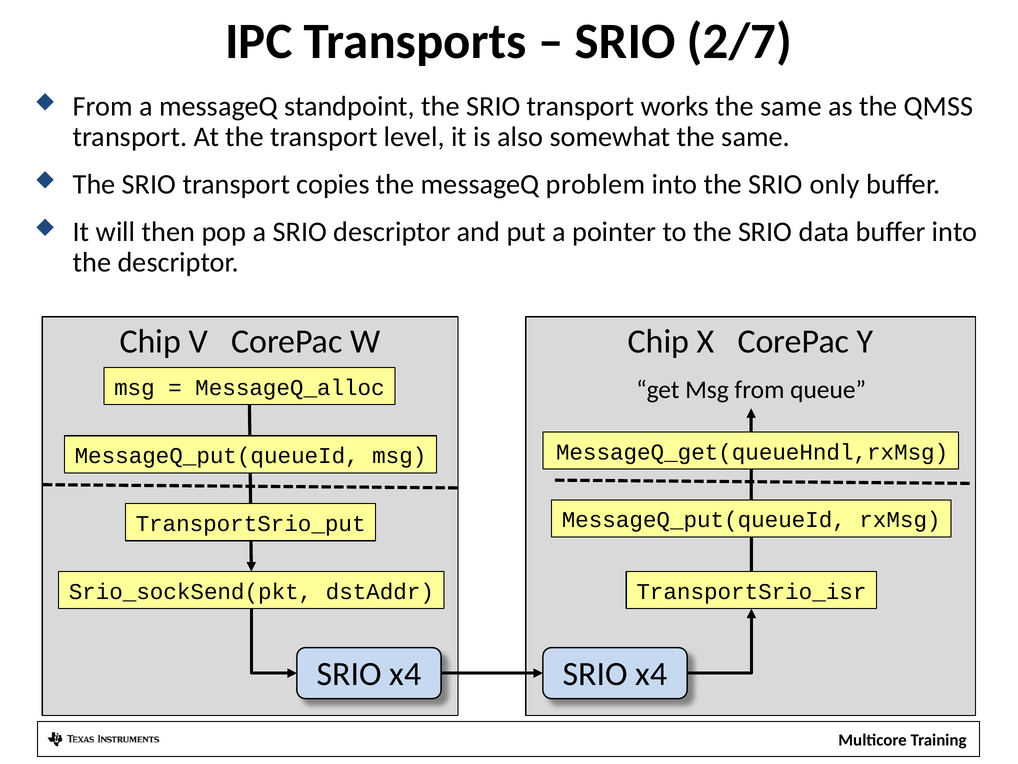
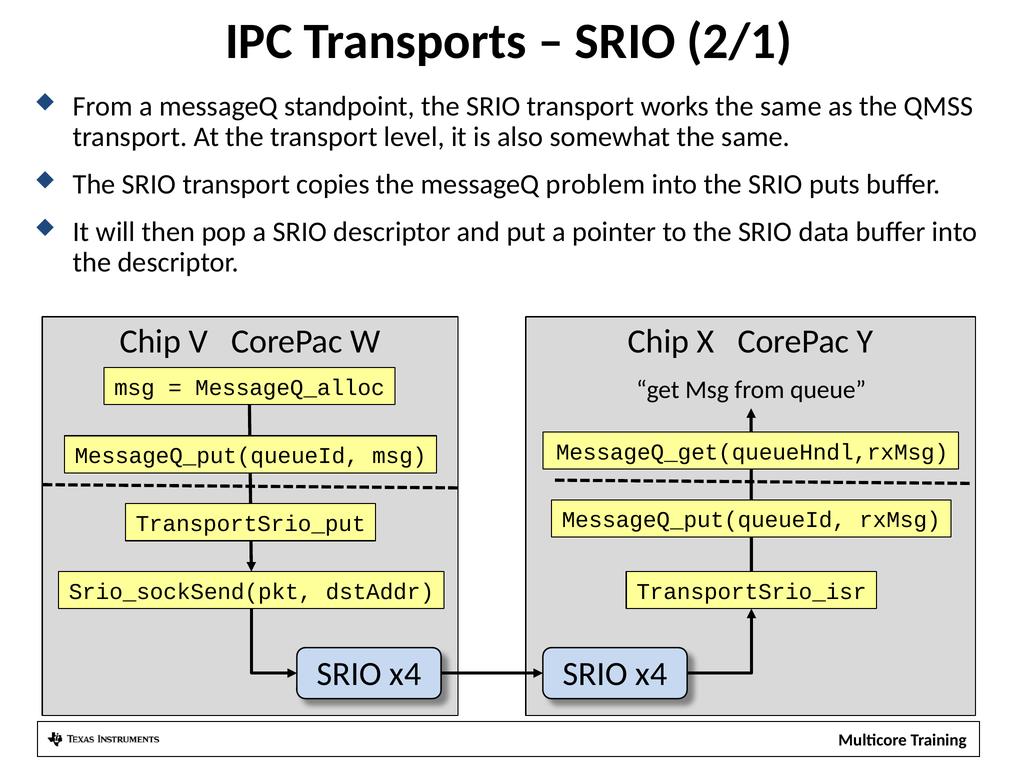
2/7: 2/7 -> 2/1
only: only -> puts
